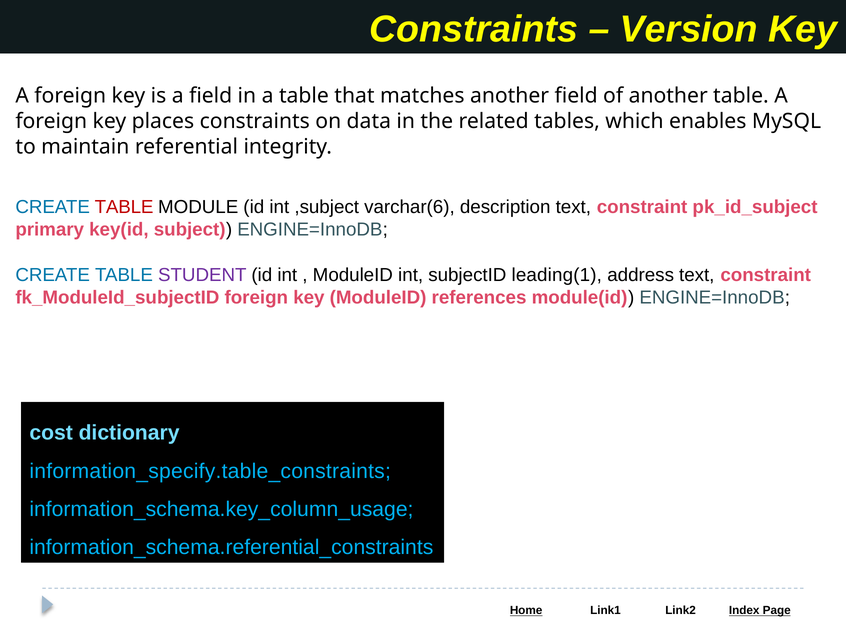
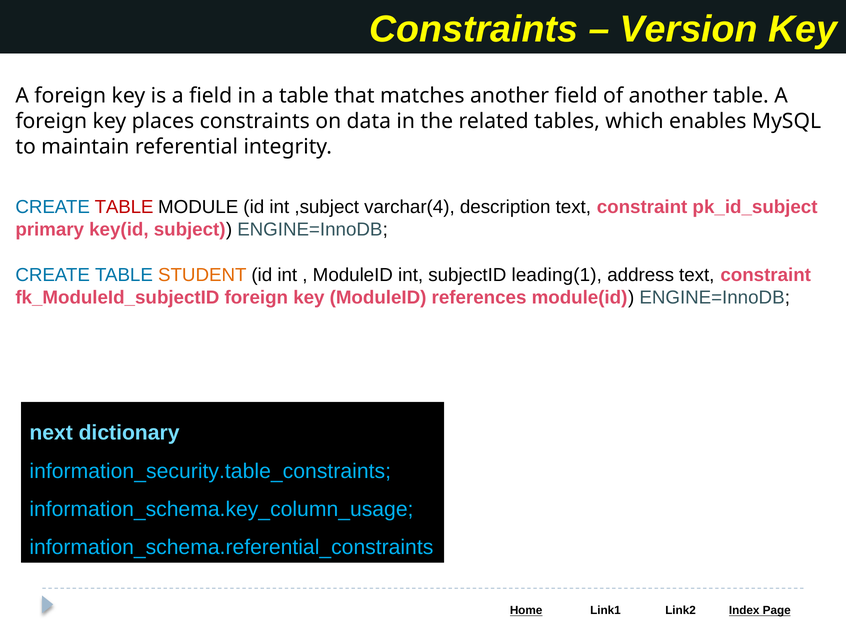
varchar(6: varchar(6 -> varchar(4
STUDENT colour: purple -> orange
cost: cost -> next
information_specify.table_constraints: information_specify.table_constraints -> information_security.table_constraints
